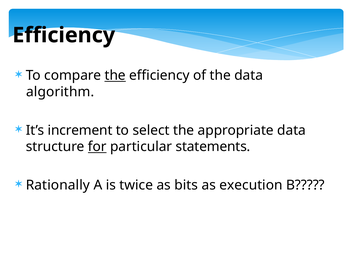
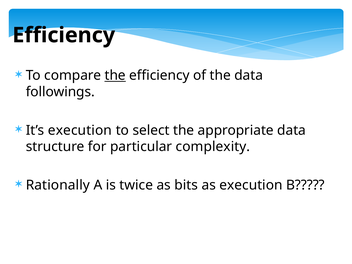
algorithm: algorithm -> followings
It’s increment: increment -> execution
for underline: present -> none
statements: statements -> complexity
